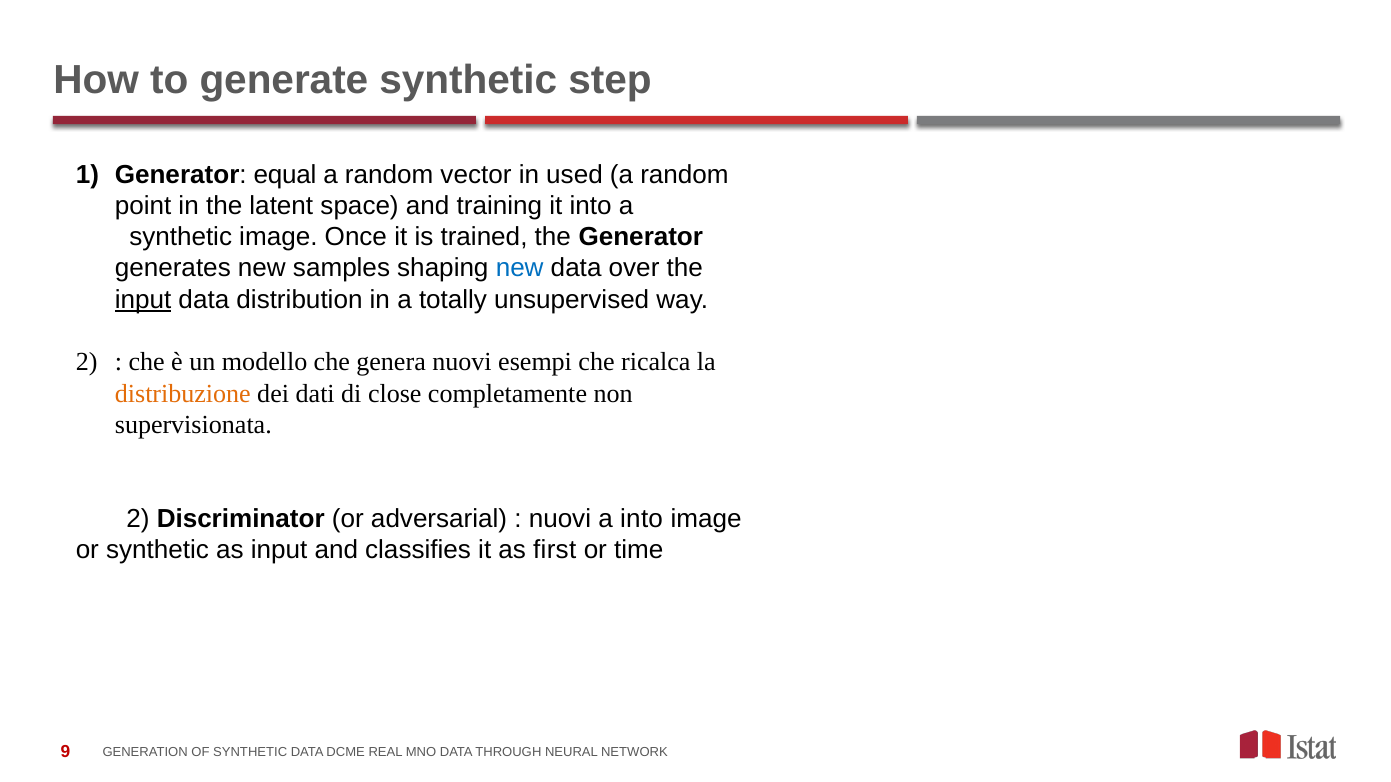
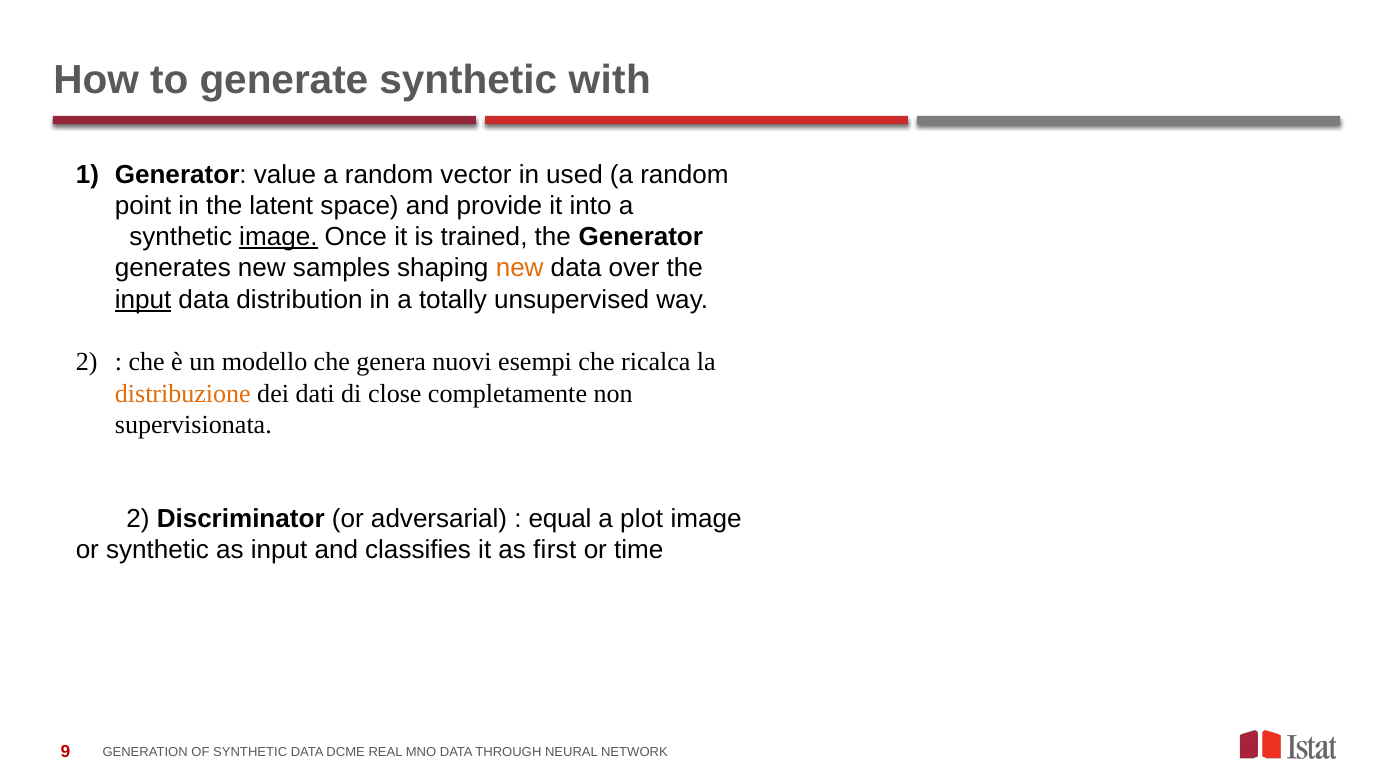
step: step -> with
equal: equal -> value
training: training -> provide
image at (278, 237) underline: none -> present
new at (520, 268) colour: blue -> orange
nuovi at (560, 519): nuovi -> equal
a into: into -> plot
